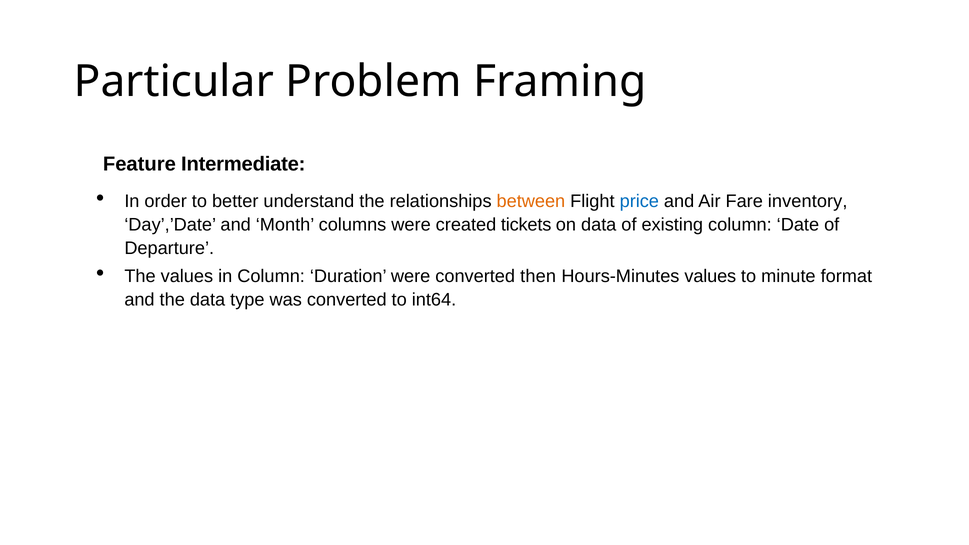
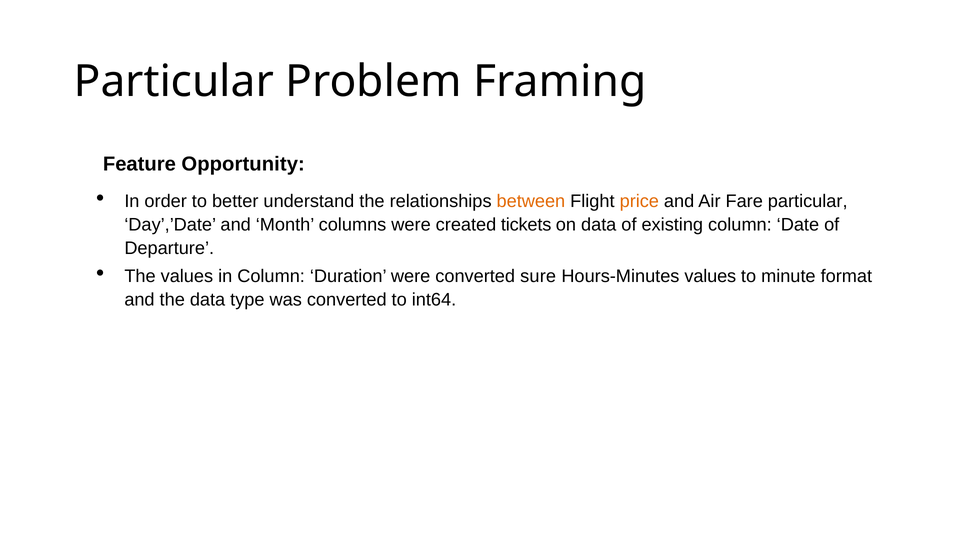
Intermediate: Intermediate -> Opportunity
price colour: blue -> orange
Fare inventory: inventory -> particular
then: then -> sure
